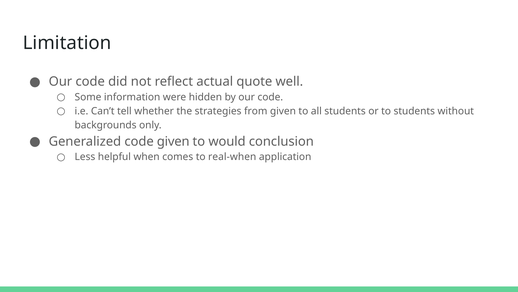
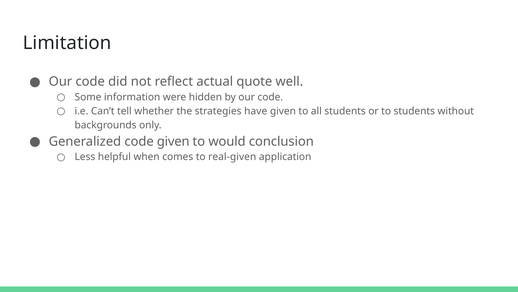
from: from -> have
real-when: real-when -> real-given
